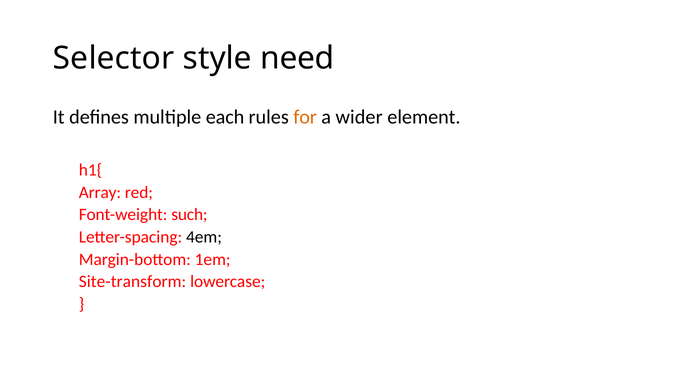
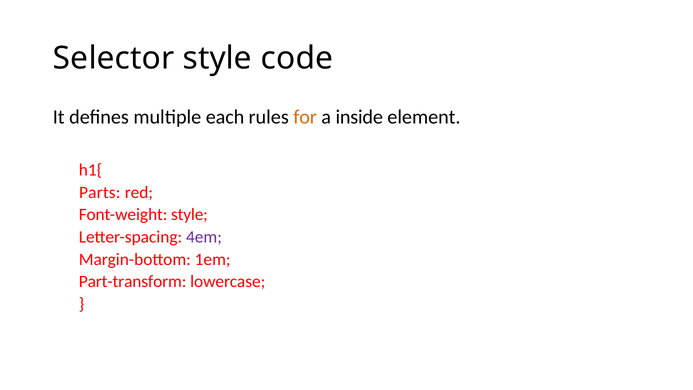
need: need -> code
wider: wider -> inside
Array: Array -> Parts
Font-weight such: such -> style
4em colour: black -> purple
Site-transform: Site-transform -> Part-transform
